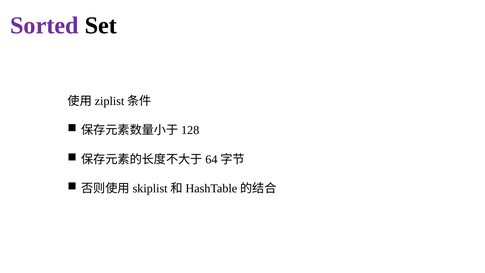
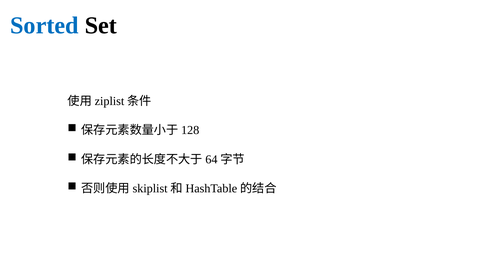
Sorted colour: purple -> blue
